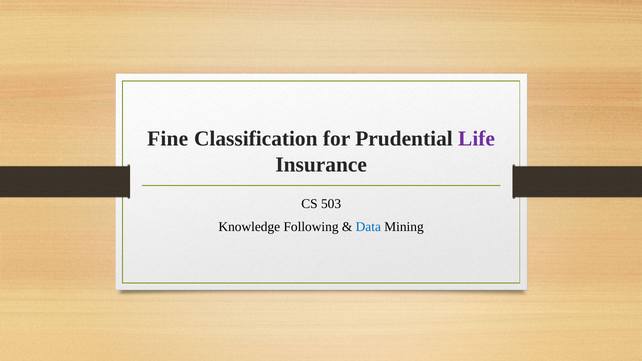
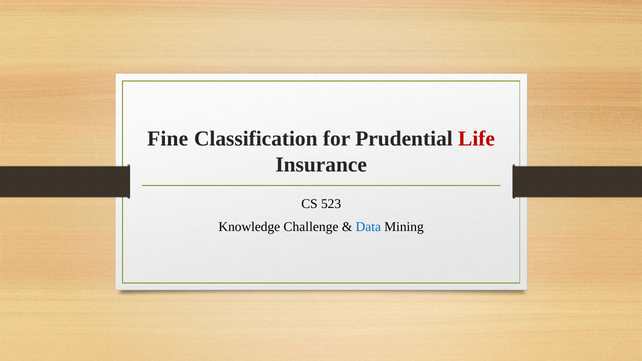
Life colour: purple -> red
503: 503 -> 523
Following: Following -> Challenge
